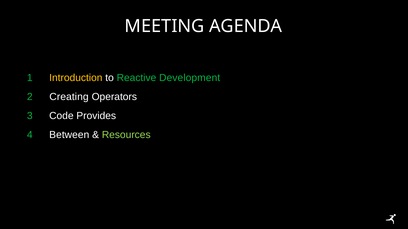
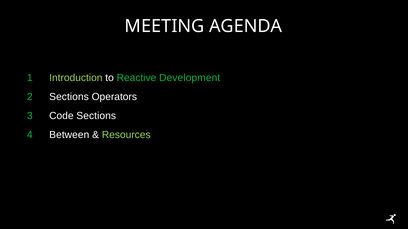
Introduction colour: yellow -> light green
Creating at (69, 97): Creating -> Sections
Code Provides: Provides -> Sections
